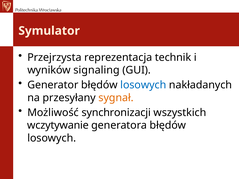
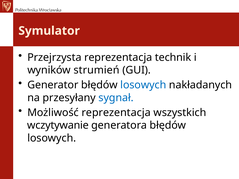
signaling: signaling -> strumień
sygnał colour: orange -> blue
Możliwość synchronizacji: synchronizacji -> reprezentacja
